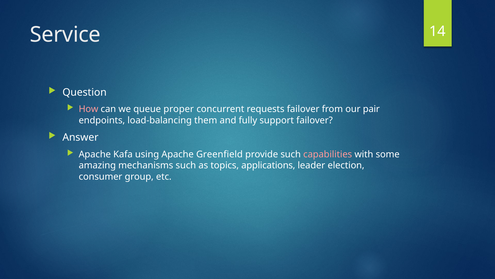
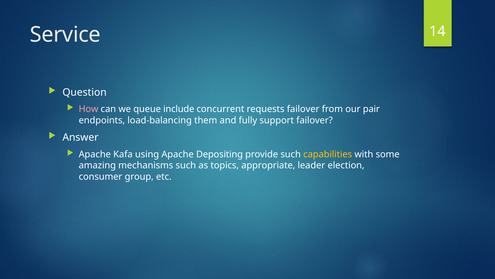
proper: proper -> include
Greenfield: Greenfield -> Depositing
capabilities colour: pink -> yellow
applications: applications -> appropriate
